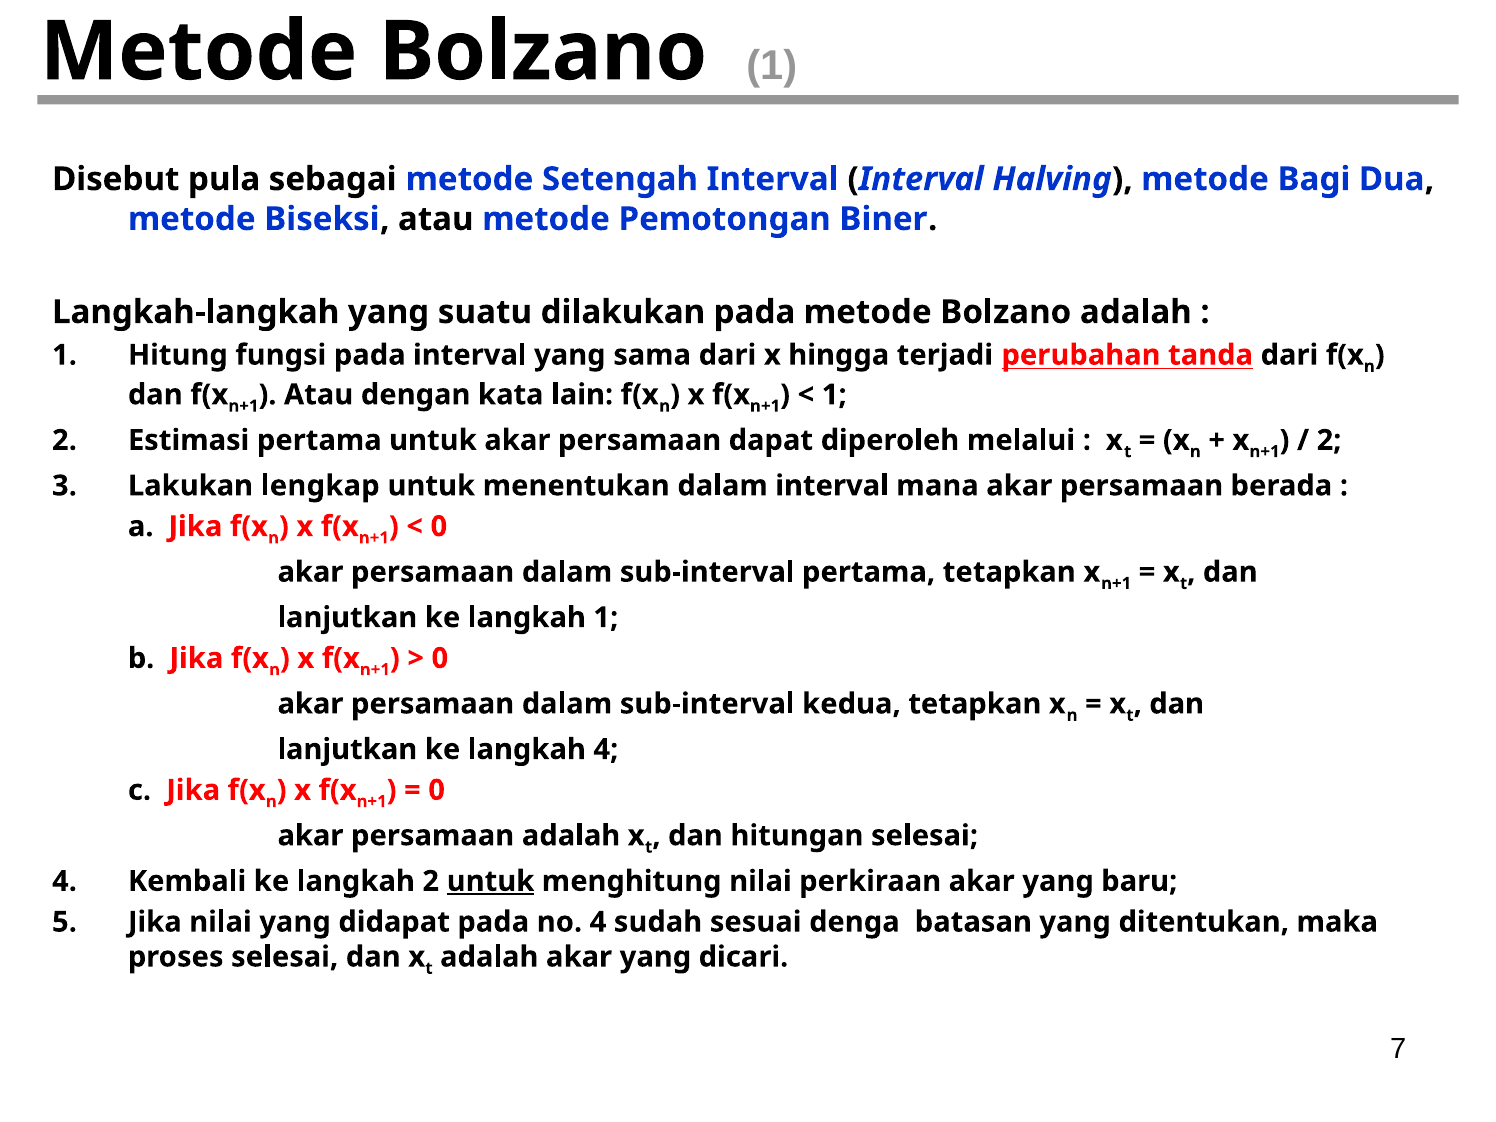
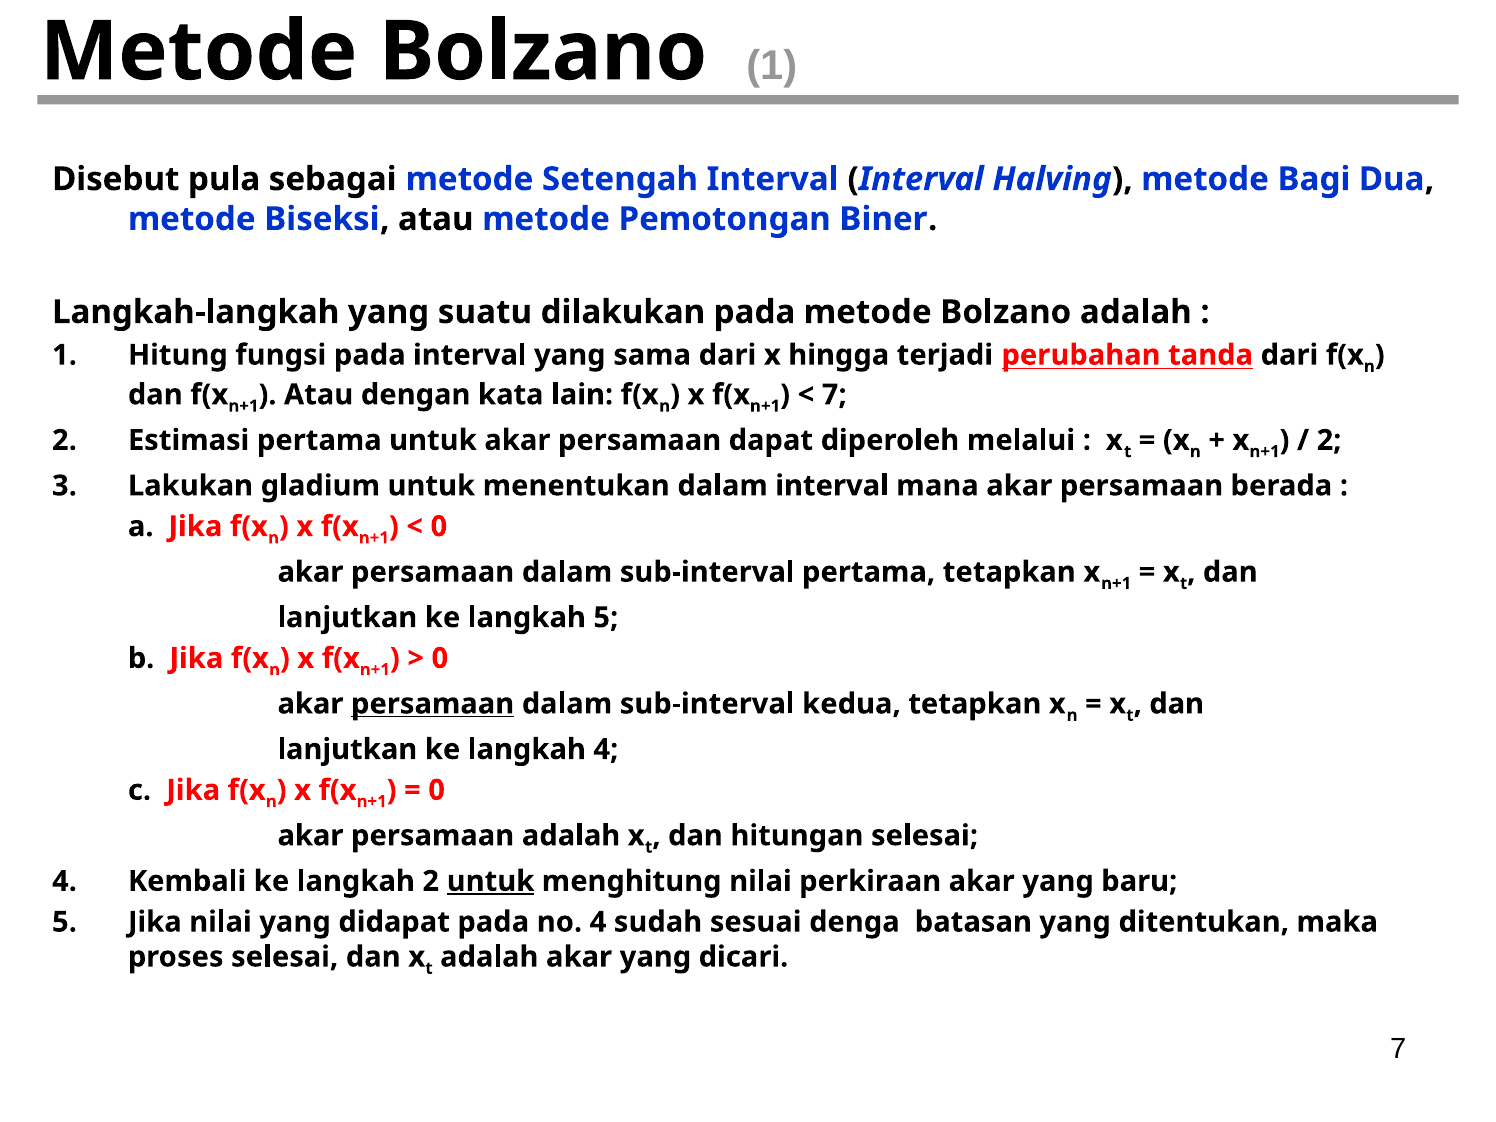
1 at (834, 395): 1 -> 7
lengkap: lengkap -> gladium
langkah 1: 1 -> 5
persamaan at (433, 704) underline: none -> present
